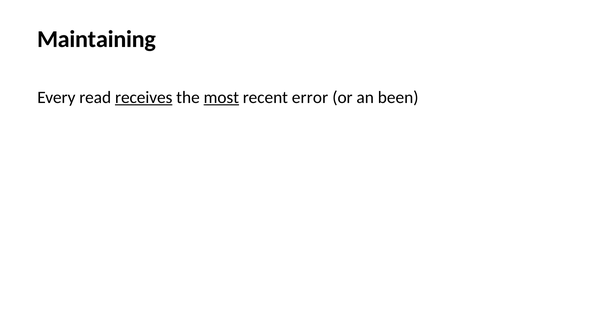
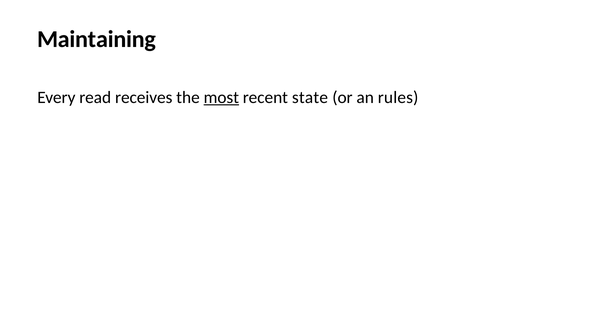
receives underline: present -> none
error: error -> state
been: been -> rules
